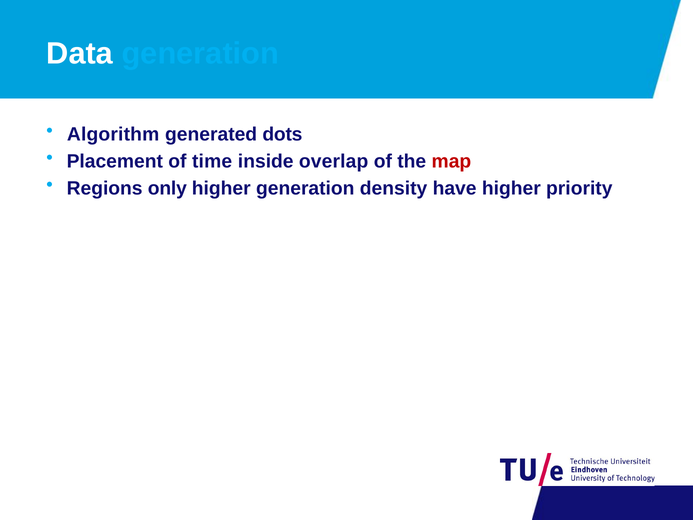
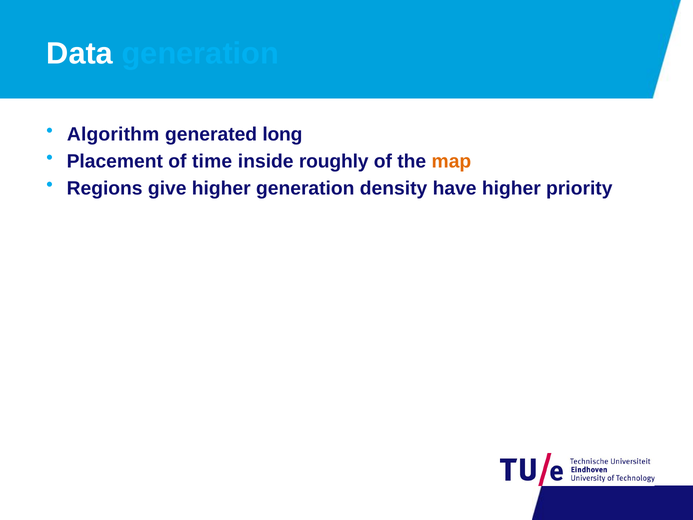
dots: dots -> long
overlap: overlap -> roughly
map colour: red -> orange
only: only -> give
